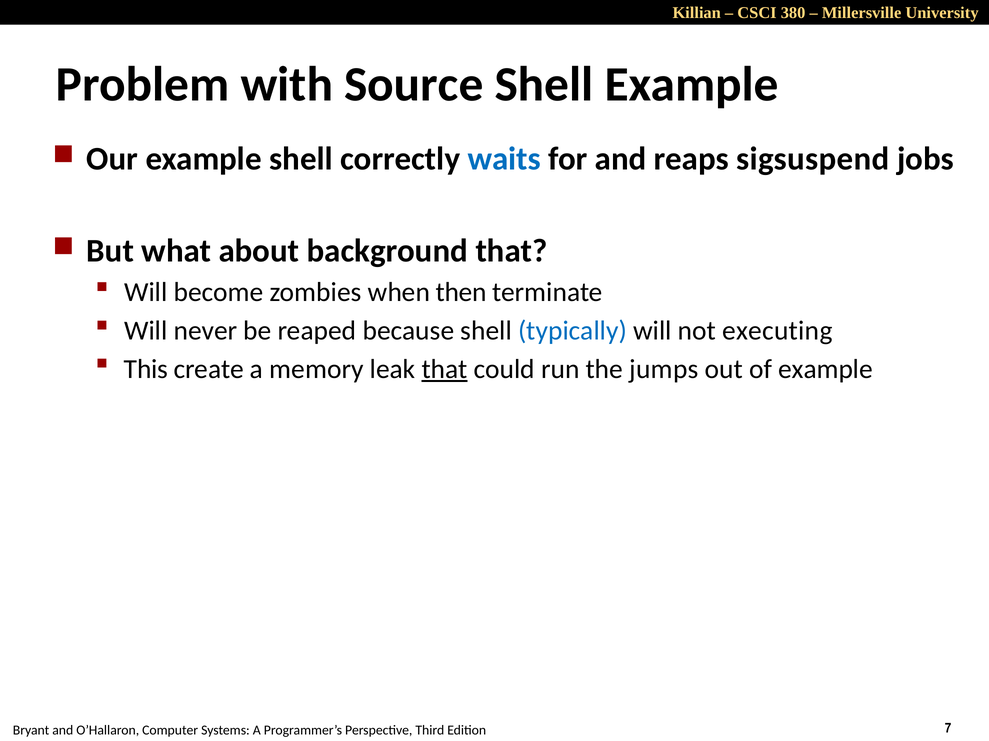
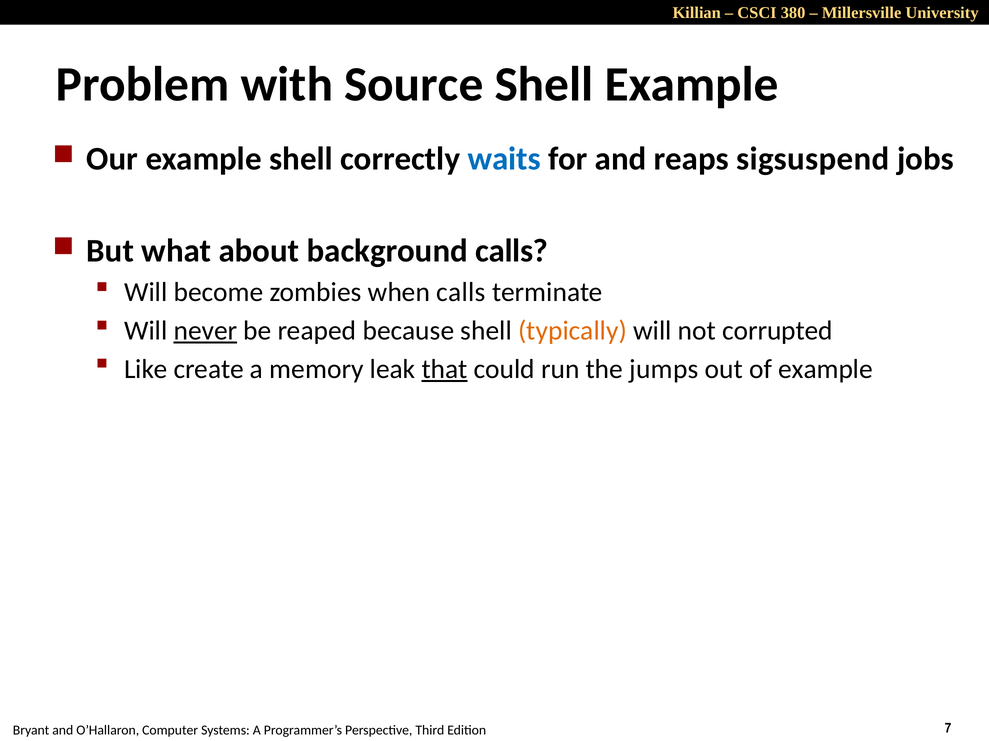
background that: that -> calls
when then: then -> calls
never underline: none -> present
typically colour: blue -> orange
executing: executing -> corrupted
This: This -> Like
